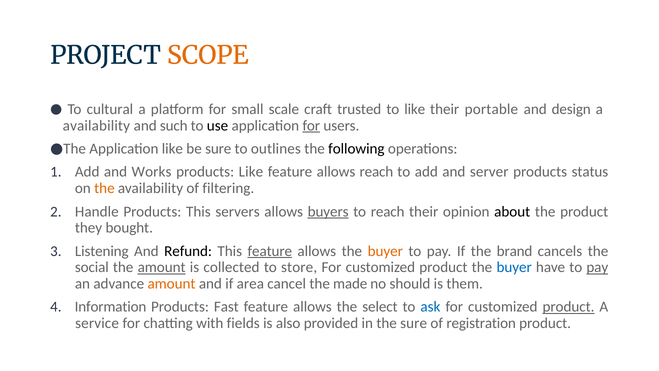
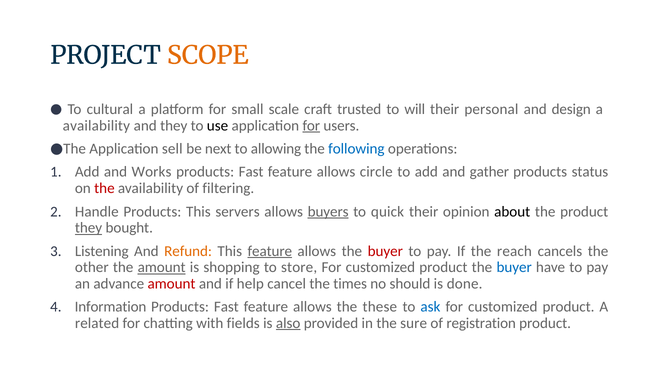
to like: like -> will
portable: portable -> personal
and such: such -> they
Application like: like -> sell
be sure: sure -> next
outlines: outlines -> allowing
following colour: black -> blue
Like at (251, 172): Like -> Fast
allows reach: reach -> circle
server: server -> gather
the at (104, 188) colour: orange -> red
to reach: reach -> quick
they at (89, 228) underline: none -> present
Refund colour: black -> orange
buyer at (385, 251) colour: orange -> red
brand: brand -> reach
social: social -> other
collected: collected -> shopping
pay at (597, 267) underline: present -> none
amount at (172, 283) colour: orange -> red
area: area -> help
made: made -> times
them: them -> done
select: select -> these
product at (568, 307) underline: present -> none
service: service -> related
also underline: none -> present
